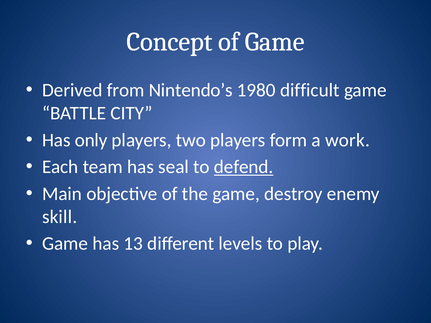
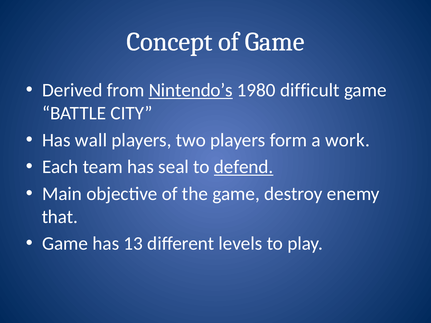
Nintendo’s underline: none -> present
only: only -> wall
skill: skill -> that
